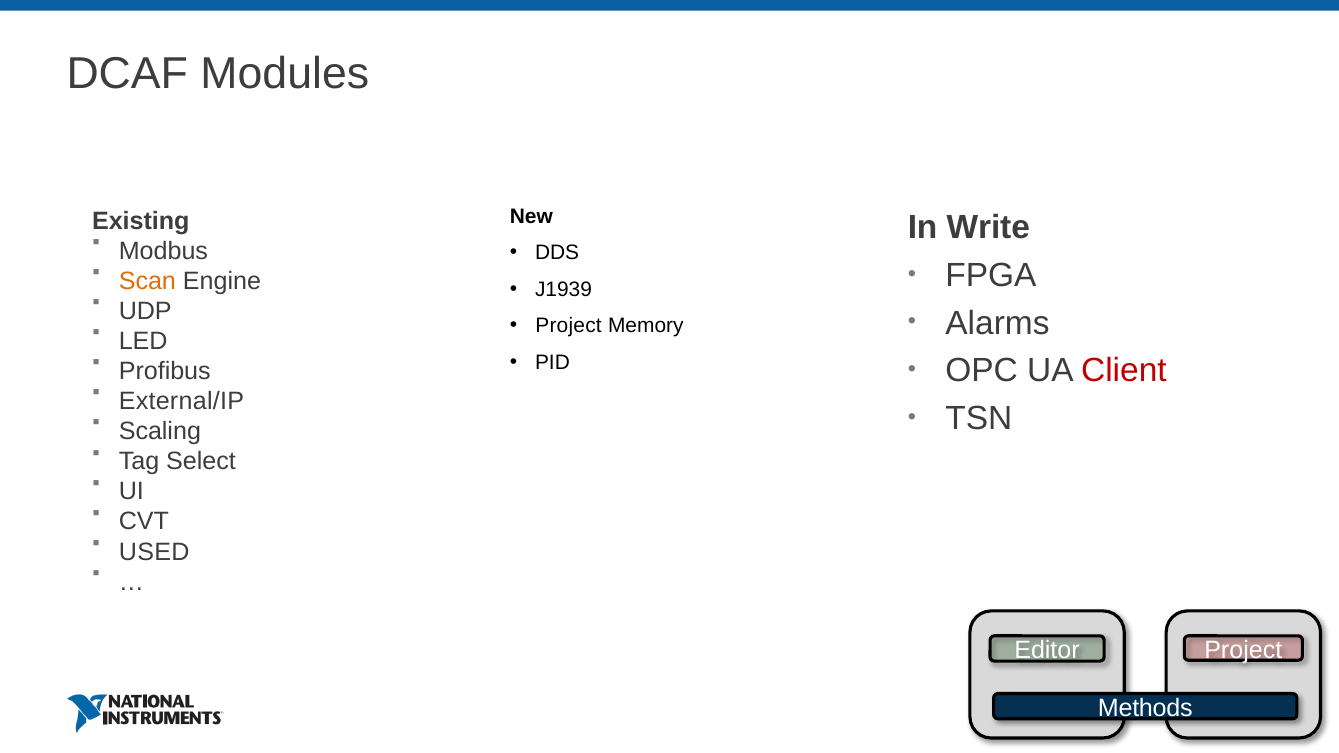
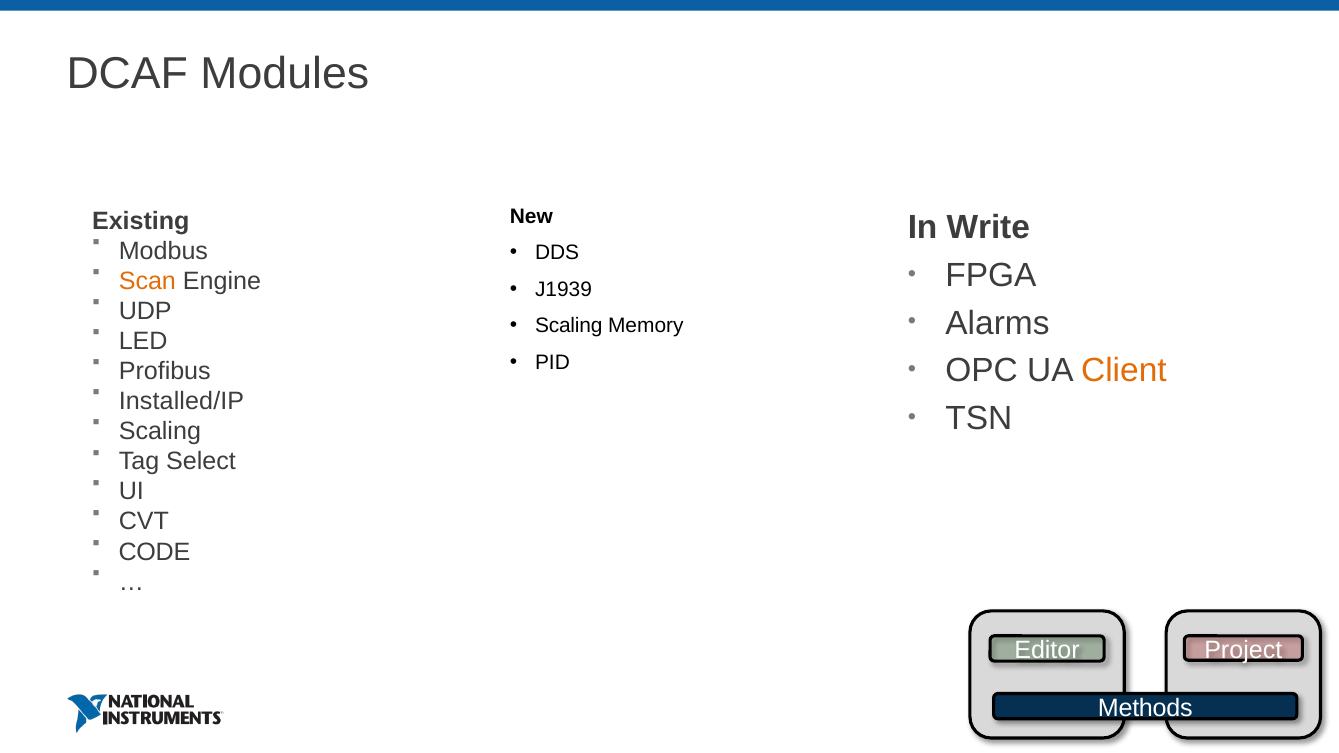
Project at (569, 326): Project -> Scaling
Client colour: red -> orange
External/IP: External/IP -> Installed/IP
USED: USED -> CODE
